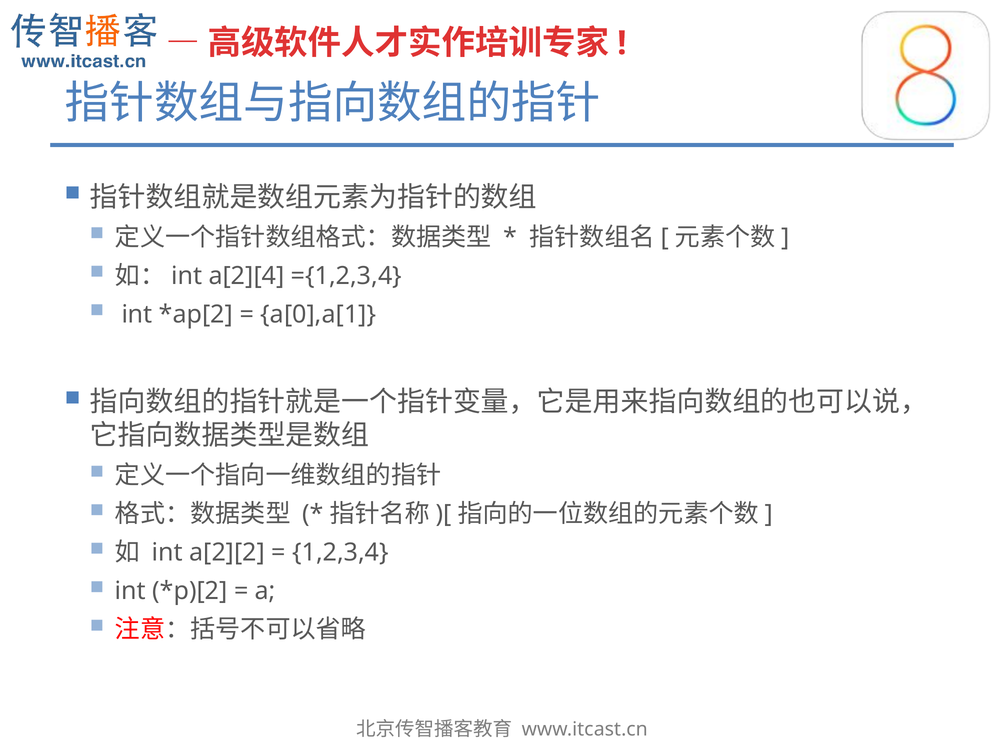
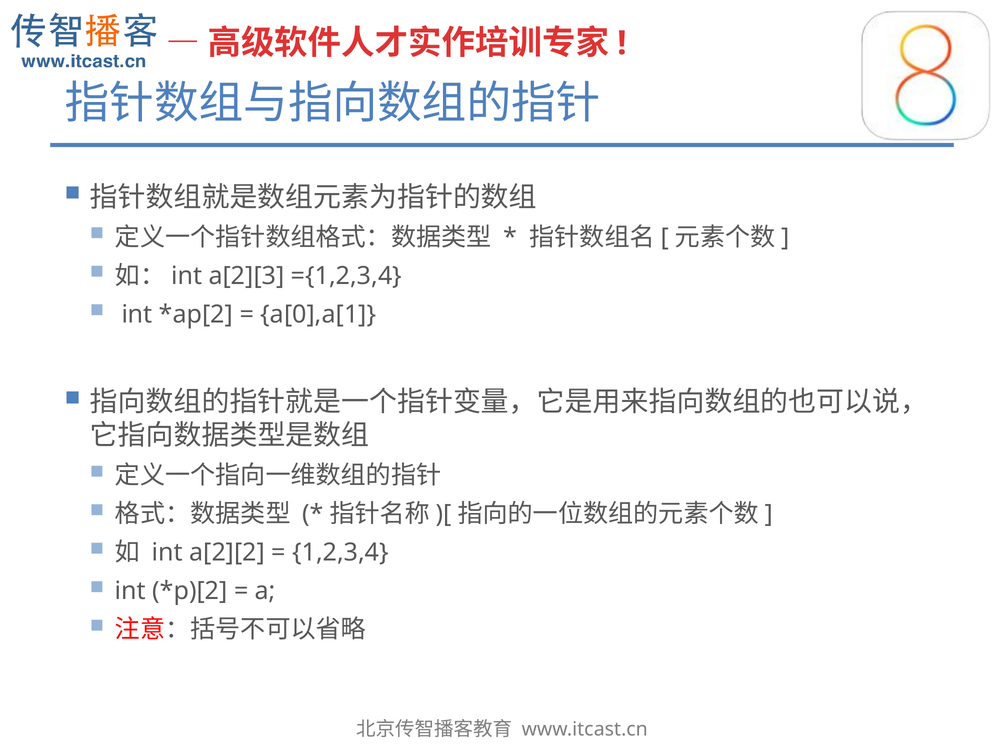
a[2][4: a[2][4 -> a[2][3
